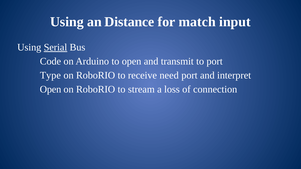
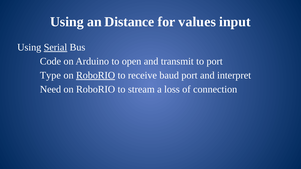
match: match -> values
RoboRIO at (96, 75) underline: none -> present
need: need -> baud
Open at (51, 90): Open -> Need
